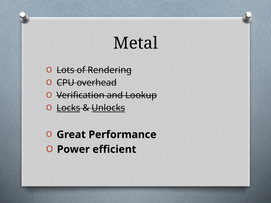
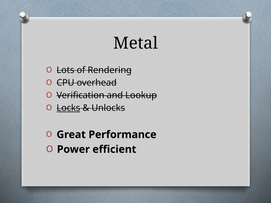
Unlocks underline: present -> none
